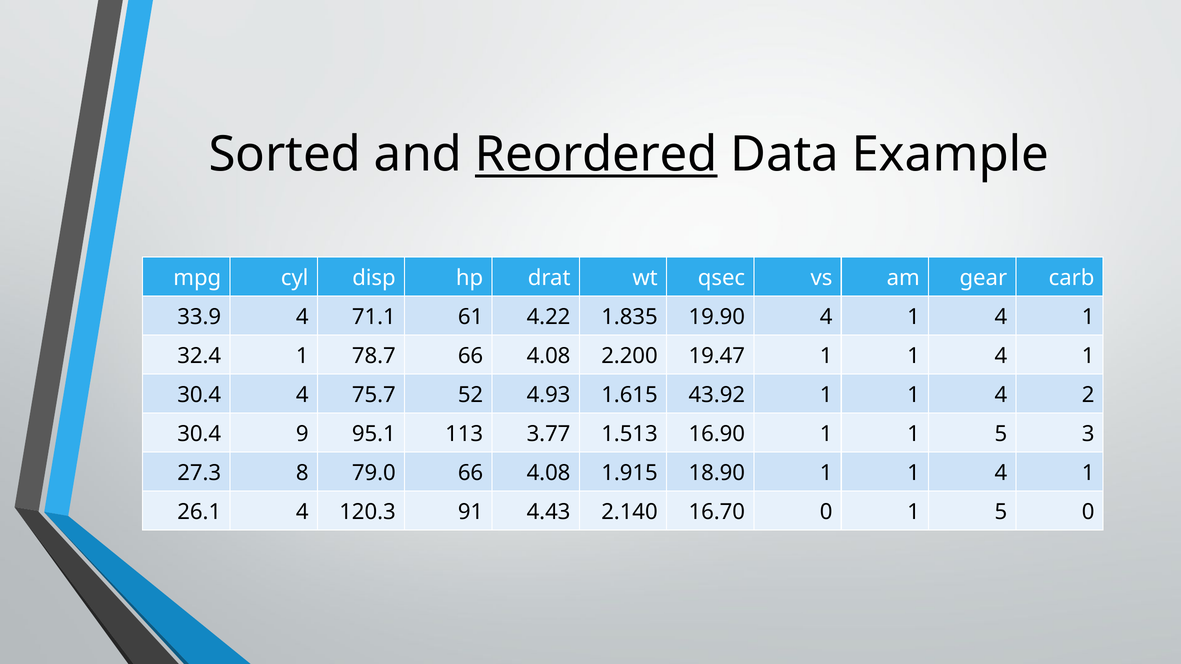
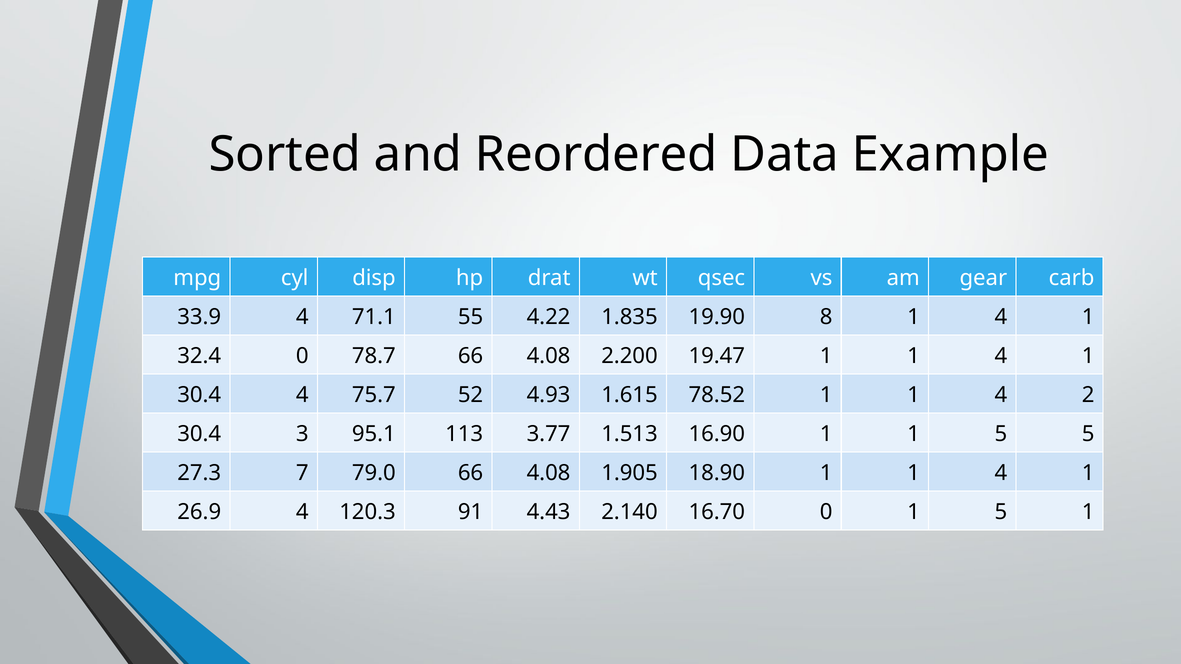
Reordered underline: present -> none
61: 61 -> 55
19.90 4: 4 -> 8
32.4 1: 1 -> 0
43.92: 43.92 -> 78.52
9: 9 -> 3
5 3: 3 -> 5
8: 8 -> 7
1.915: 1.915 -> 1.905
26.1: 26.1 -> 26.9
5 0: 0 -> 1
